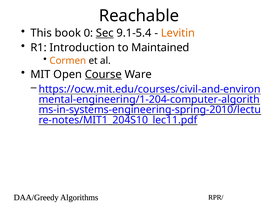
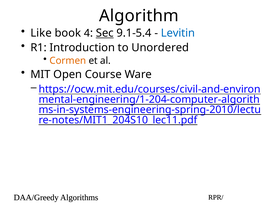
Reachable: Reachable -> Algorithm
This: This -> Like
0: 0 -> 4
Levitin colour: orange -> blue
Maintained: Maintained -> Unordered
Course underline: present -> none
